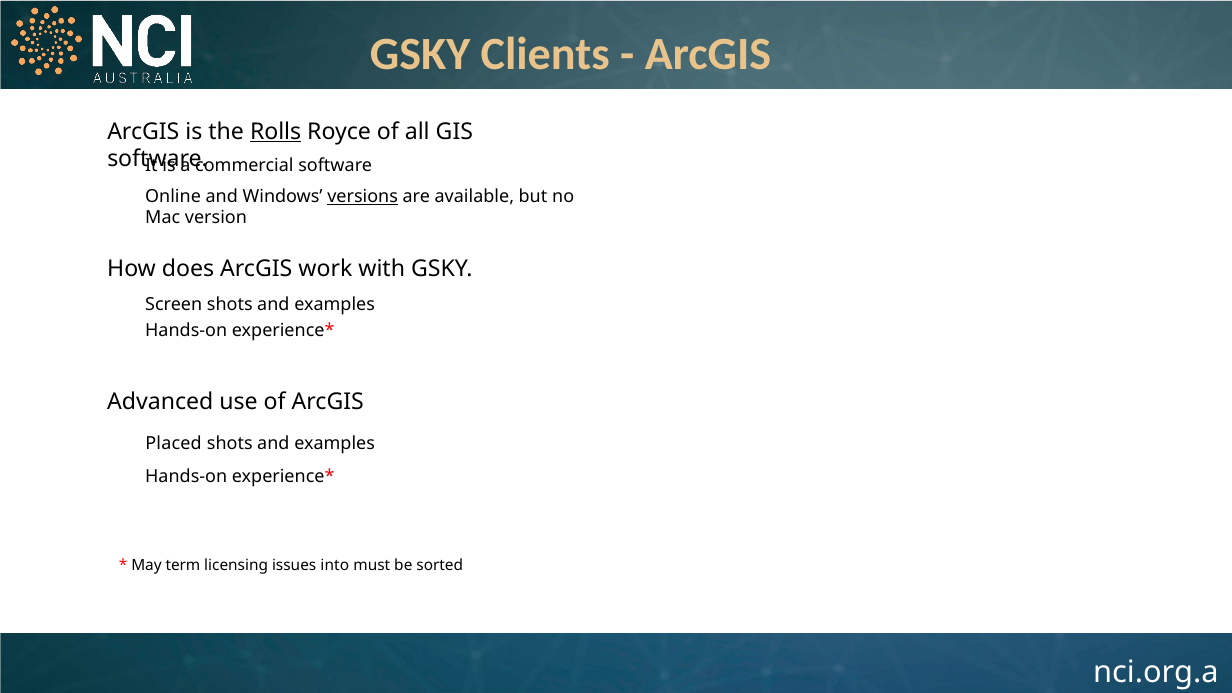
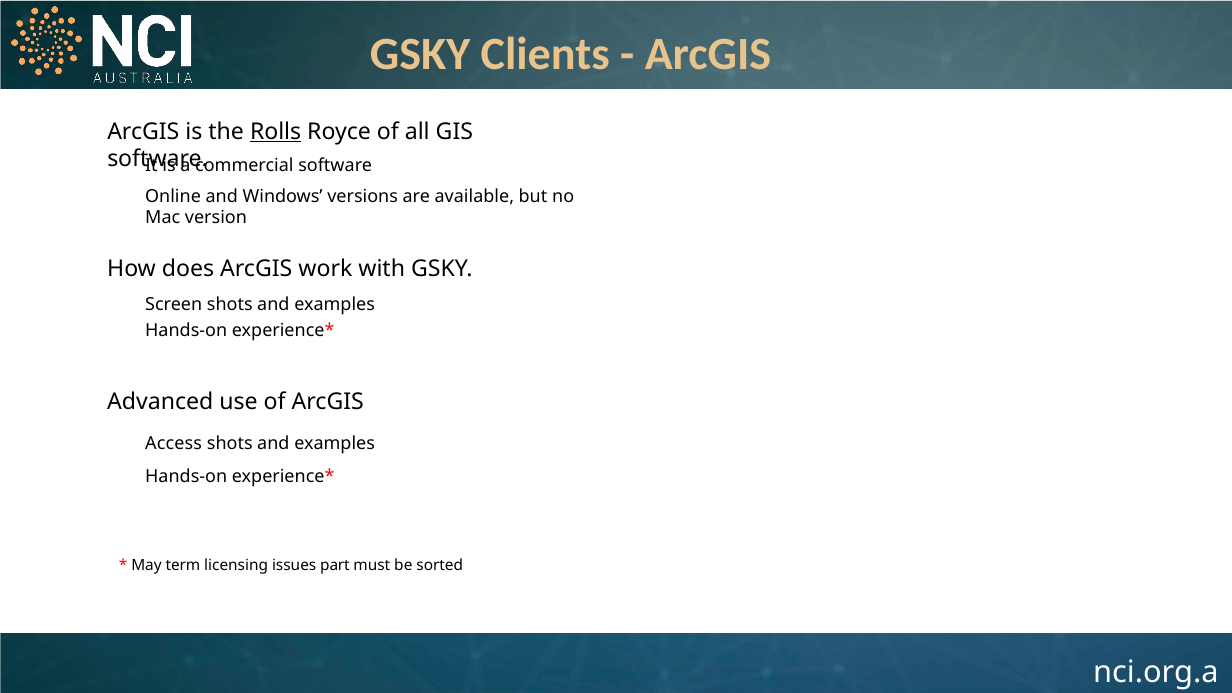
versions underline: present -> none
Placed: Placed -> Access
into: into -> part
